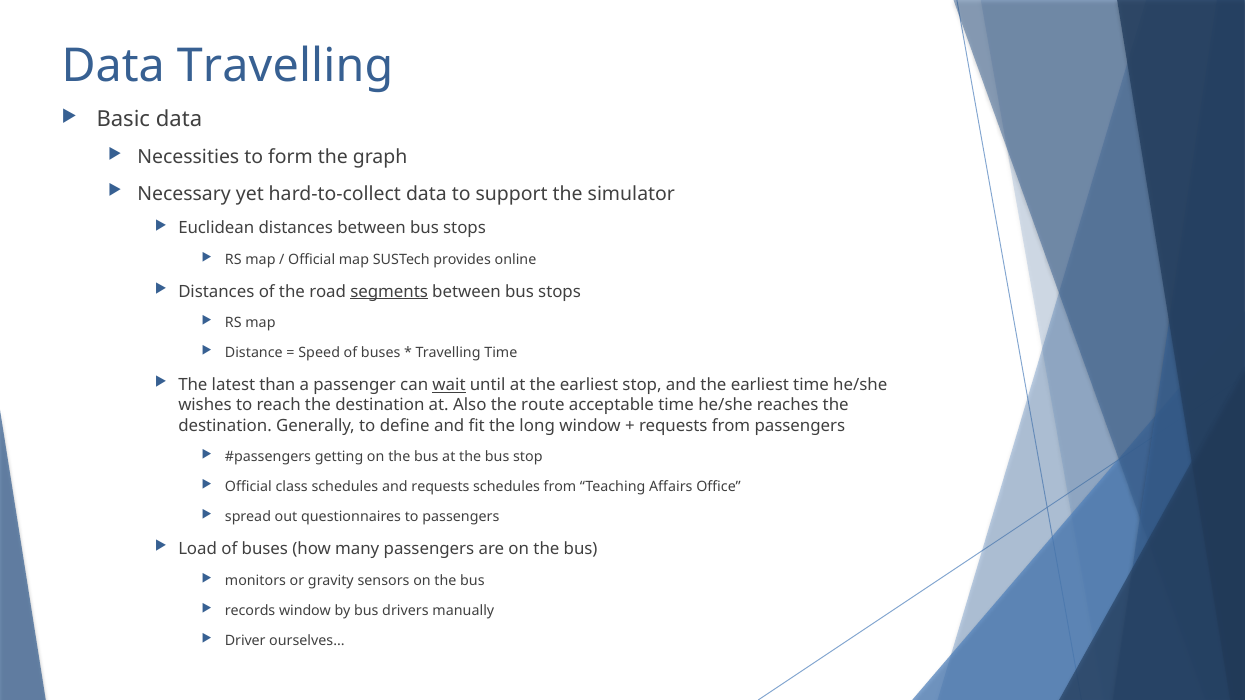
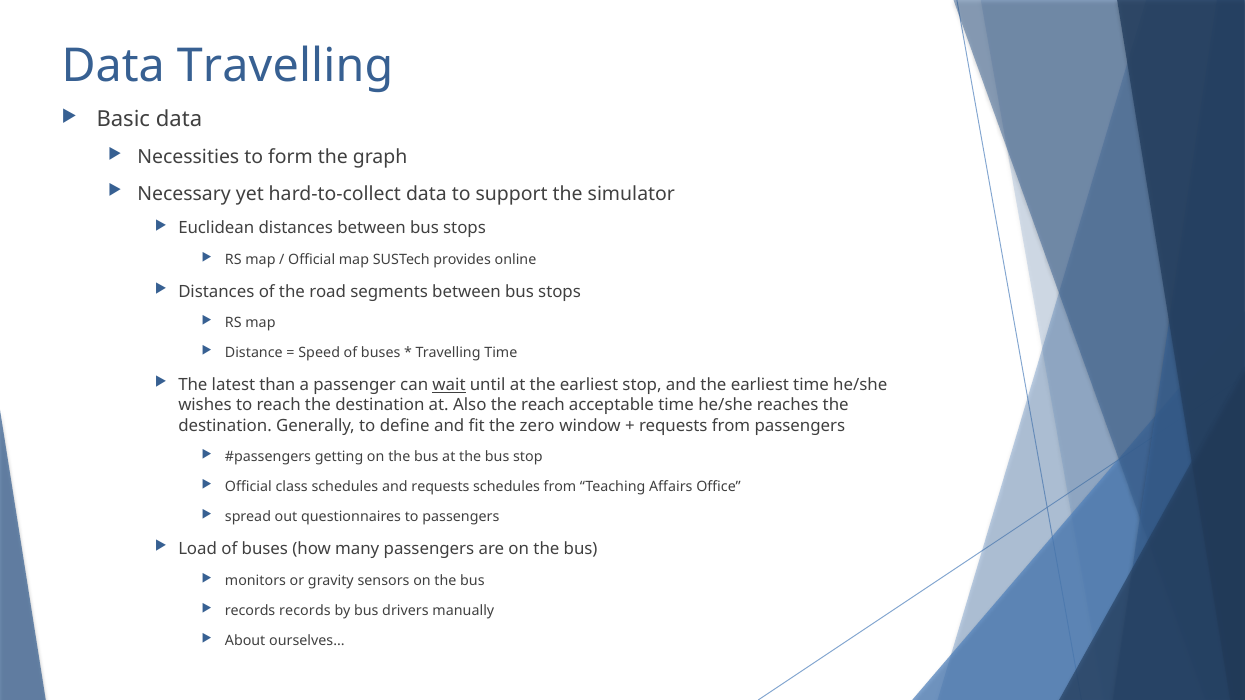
segments underline: present -> none
the route: route -> reach
long: long -> zero
records window: window -> records
Driver: Driver -> About
